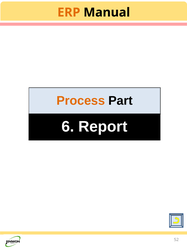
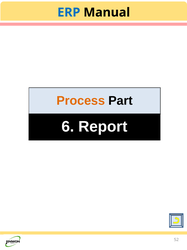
ERP colour: orange -> blue
